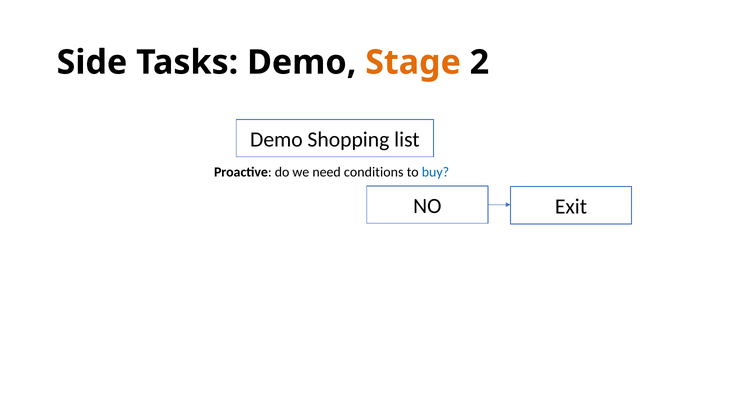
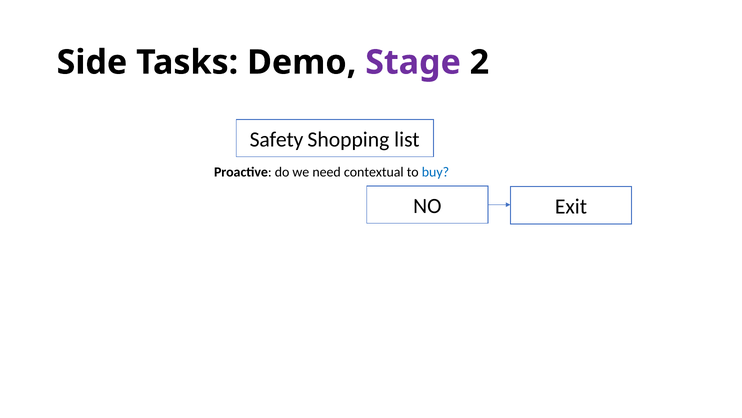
Stage colour: orange -> purple
Demo at (276, 139): Demo -> Safety
conditions: conditions -> contextual
